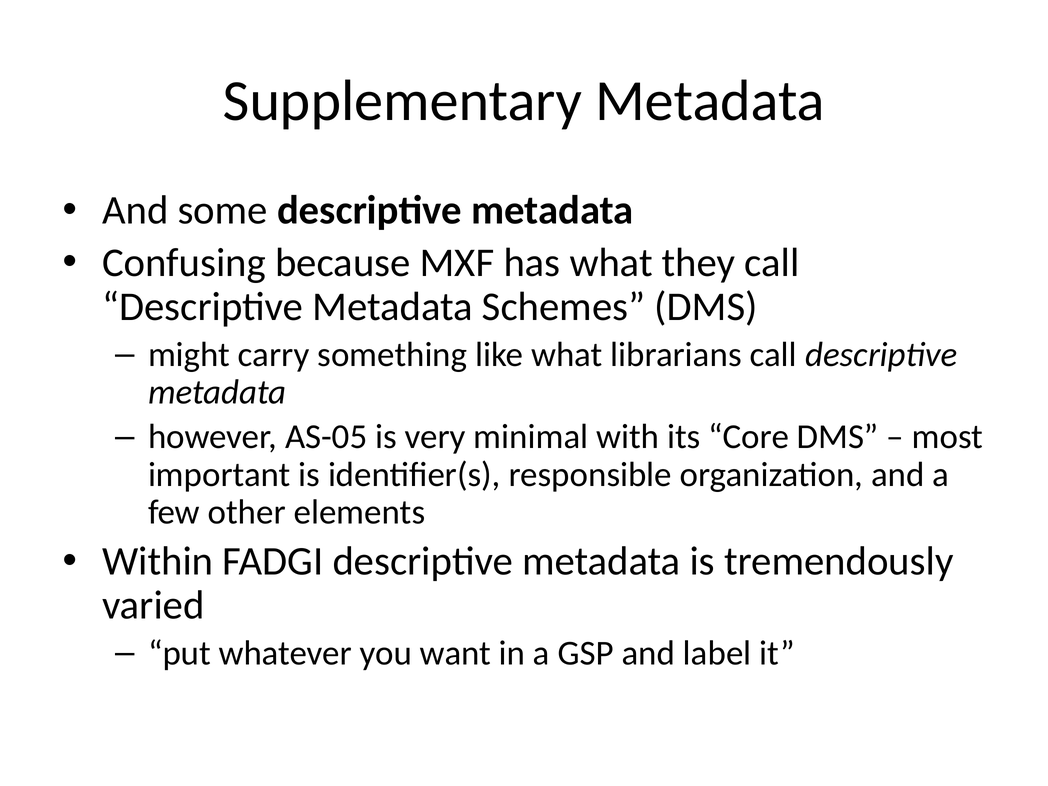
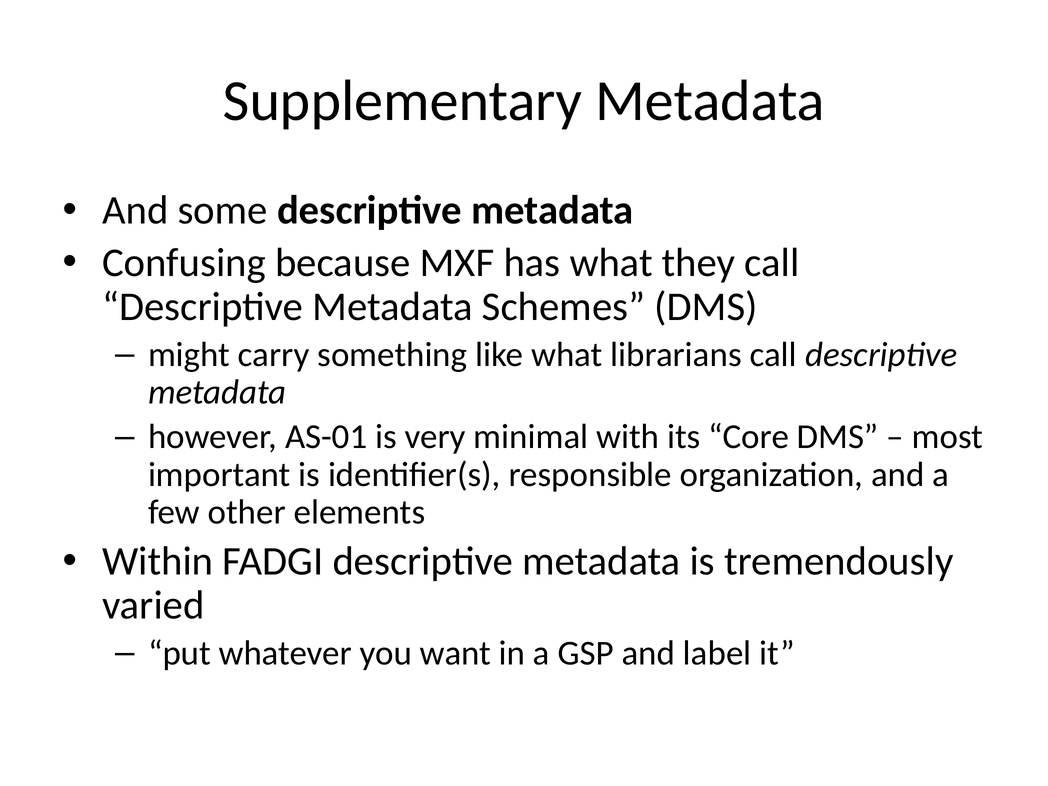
AS-05: AS-05 -> AS-01
